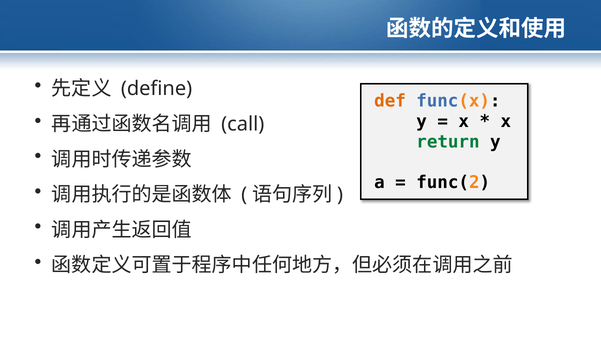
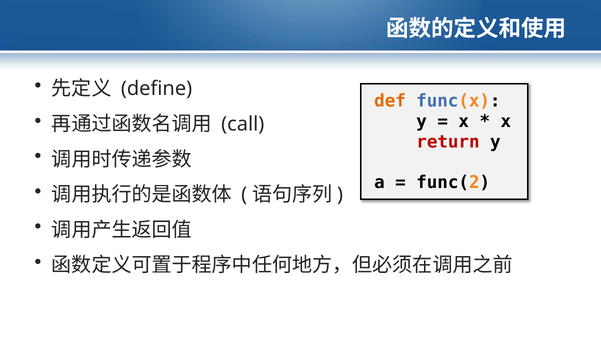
return colour: green -> red
